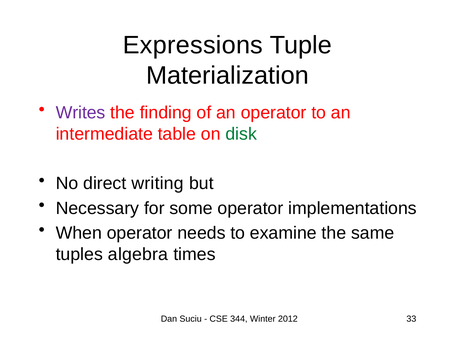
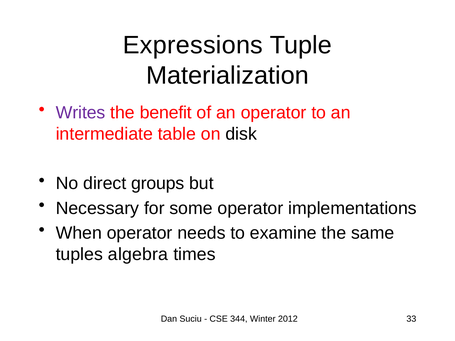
finding: finding -> benefit
disk colour: green -> black
writing: writing -> groups
